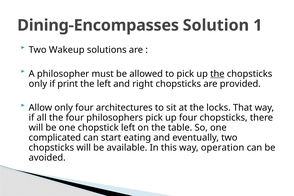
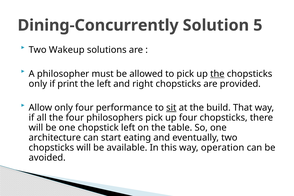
Dining-Encompasses: Dining-Encompasses -> Dining-Concurrently
1: 1 -> 5
architectures: architectures -> performance
sit underline: none -> present
locks: locks -> build
complicated: complicated -> architecture
